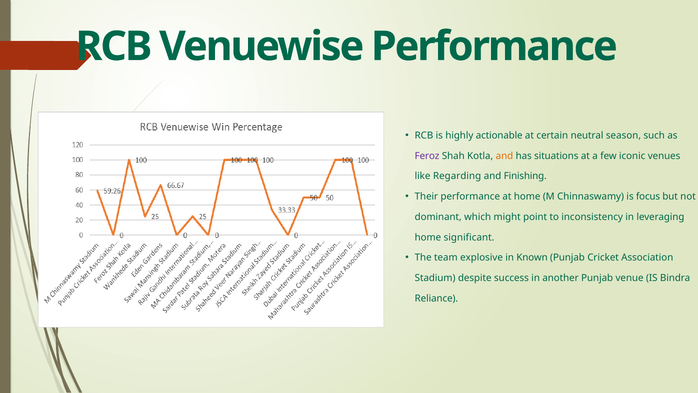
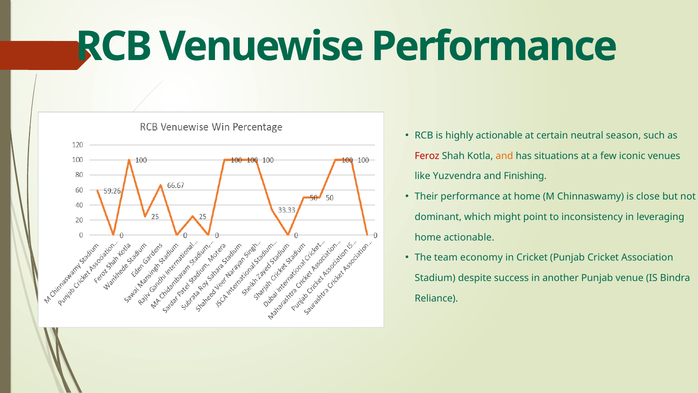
Feroz colour: purple -> red
Regarding: Regarding -> Yuzvendra
focus: focus -> close
home significant: significant -> actionable
explosive: explosive -> economy
in Known: Known -> Cricket
